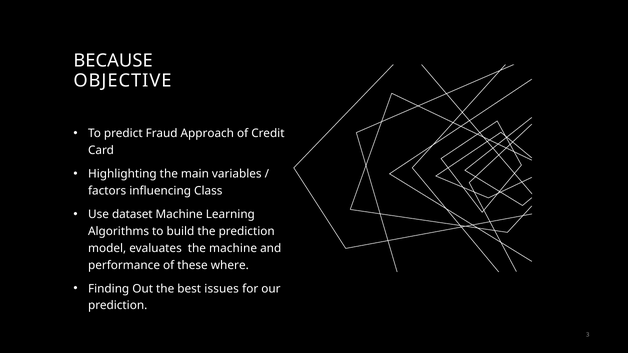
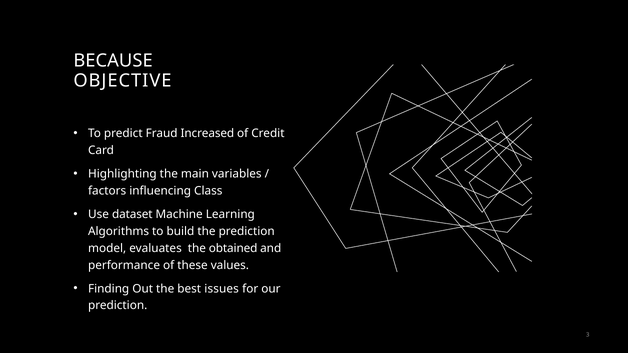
Approach: Approach -> Increased
the machine: machine -> obtained
where: where -> values
